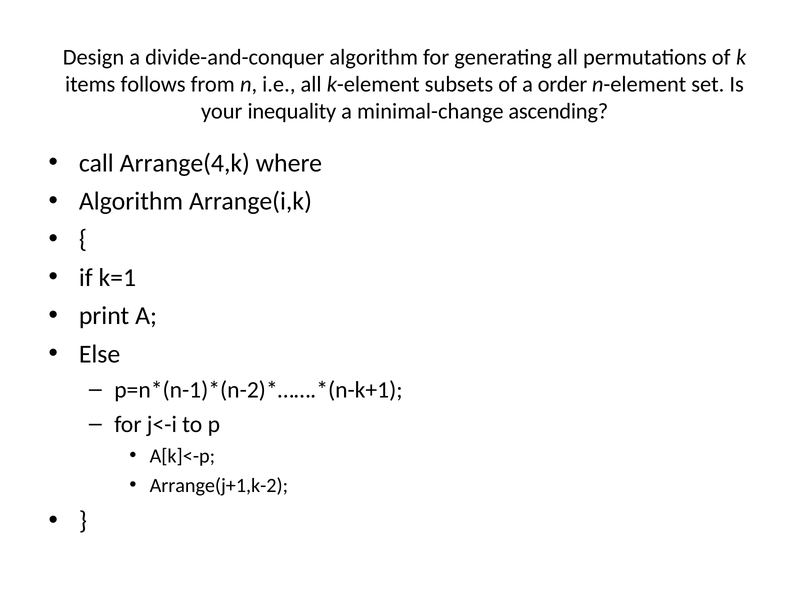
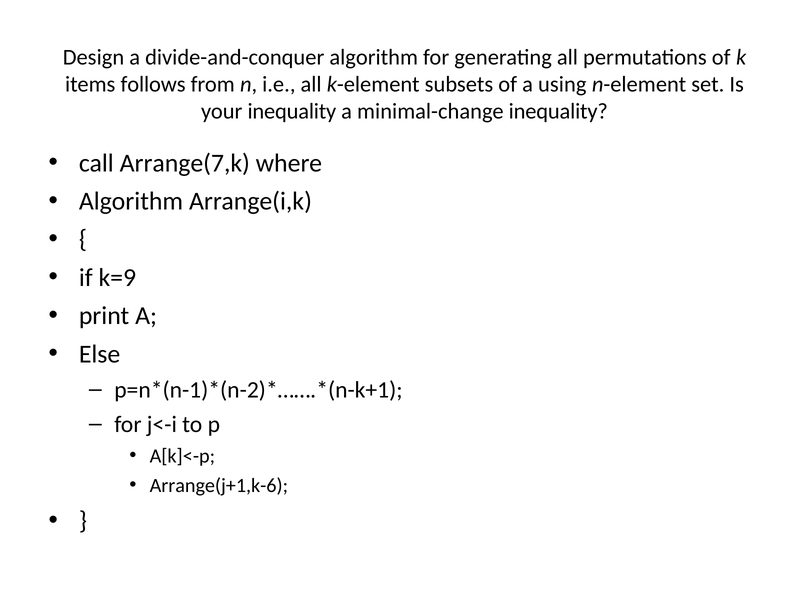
order: order -> using
minimal-change ascending: ascending -> inequality
Arrange(4,k: Arrange(4,k -> Arrange(7,k
k=1: k=1 -> k=9
Arrange(j+1,k-2: Arrange(j+1,k-2 -> Arrange(j+1,k-6
